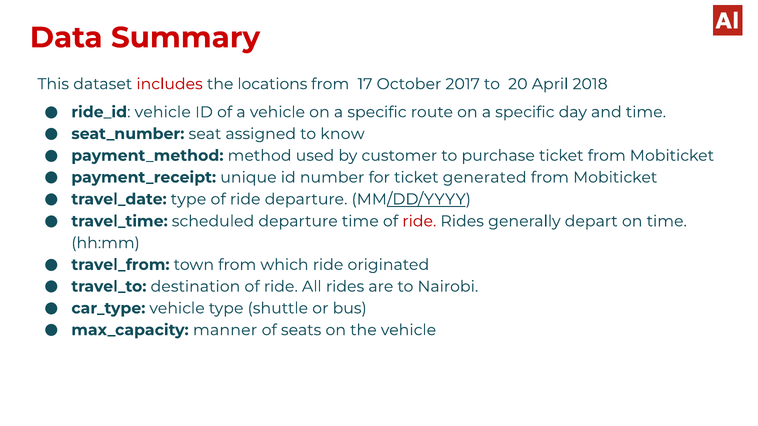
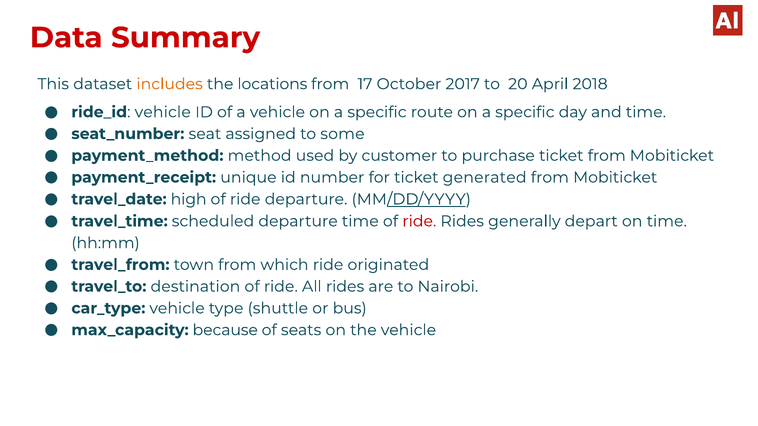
includes colour: red -> orange
know: know -> some
travel_date type: type -> high
manner: manner -> because
